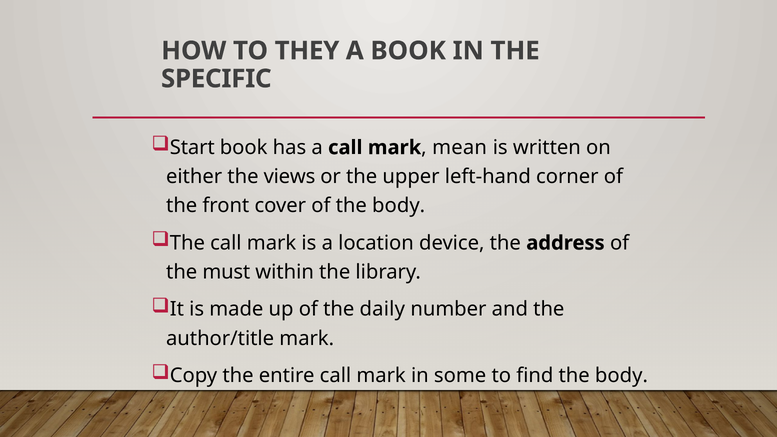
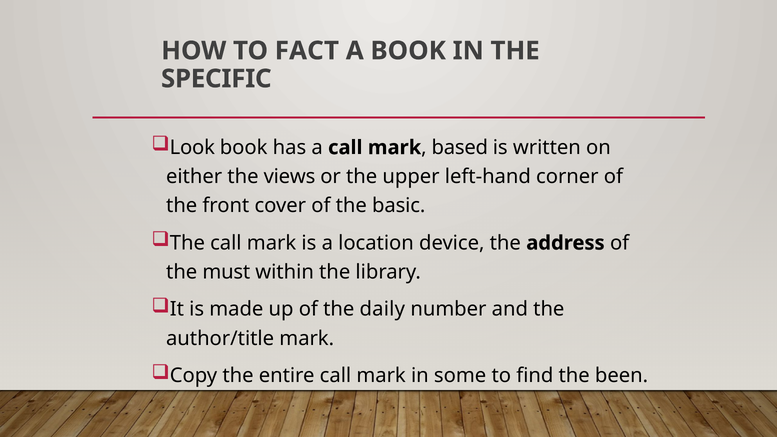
THEY: THEY -> FACT
Start: Start -> Look
mean: mean -> based
of the body: body -> basic
find the body: body -> been
